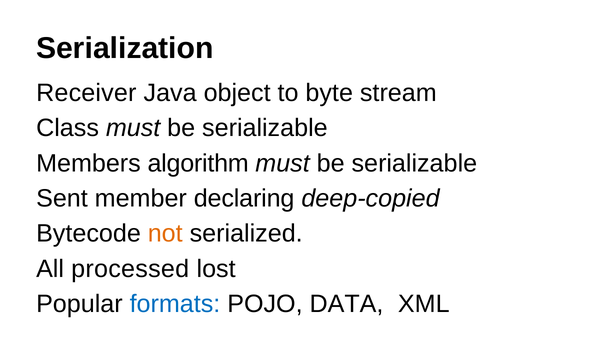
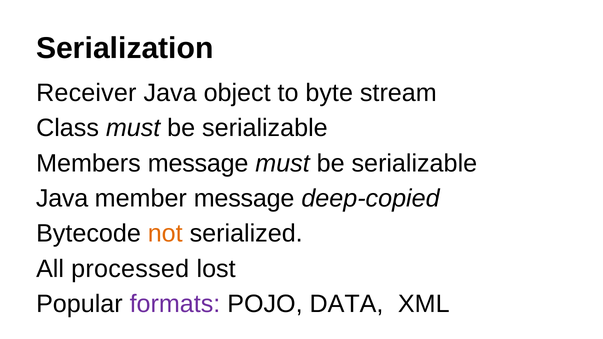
Members algorithm: algorithm -> message
Sent at (62, 199): Sent -> Java
member declaring: declaring -> message
formats colour: blue -> purple
